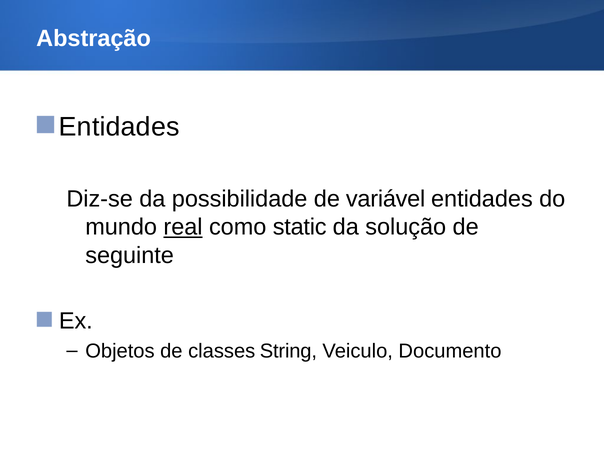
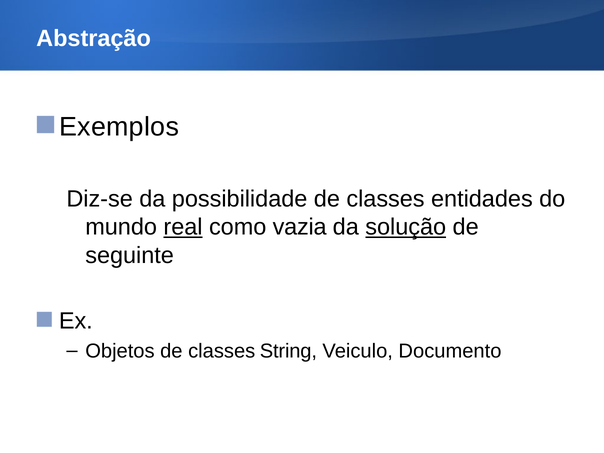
Entidades at (119, 127): Entidades -> Exemplos
possibilidade de variável: variável -> classes
static: static -> vazia
solução underline: none -> present
